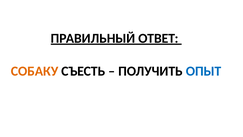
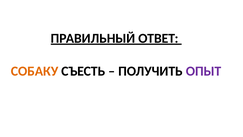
ОПЫТ colour: blue -> purple
